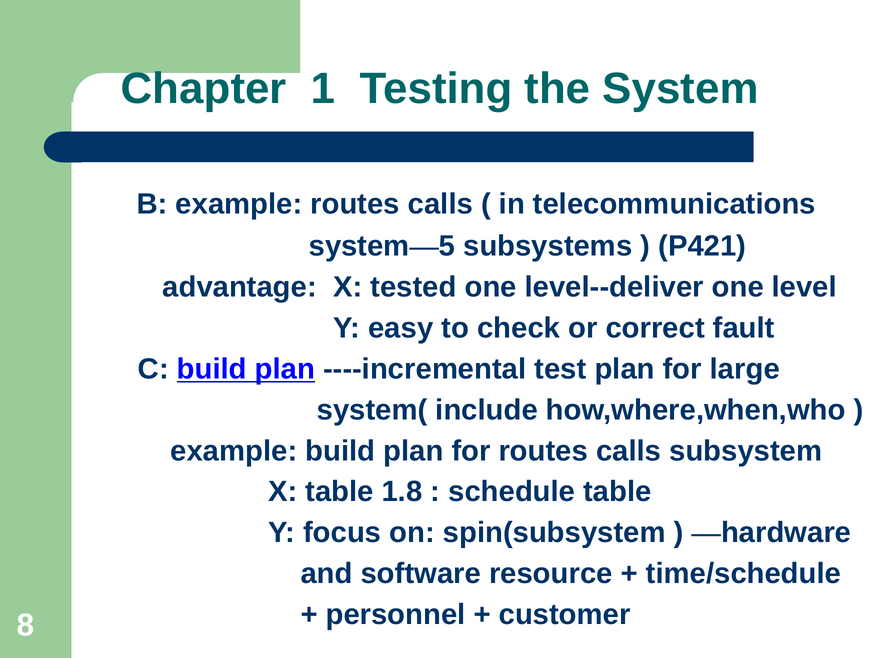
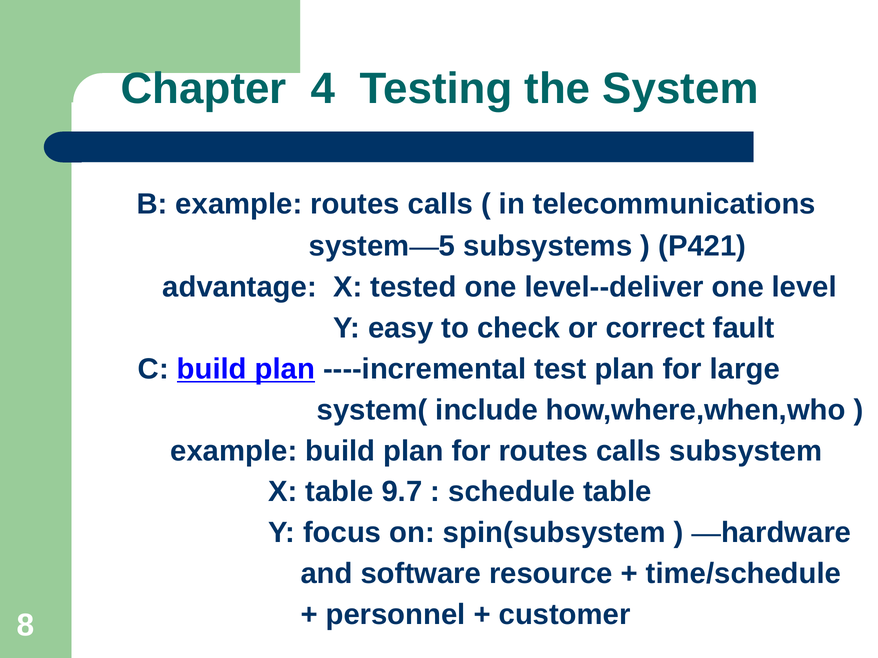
1: 1 -> 4
1.8: 1.8 -> 9.7
